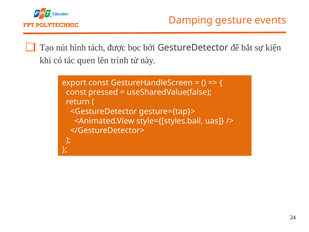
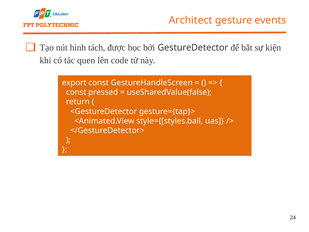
Damping: Damping -> Architect
trình: trình -> code
